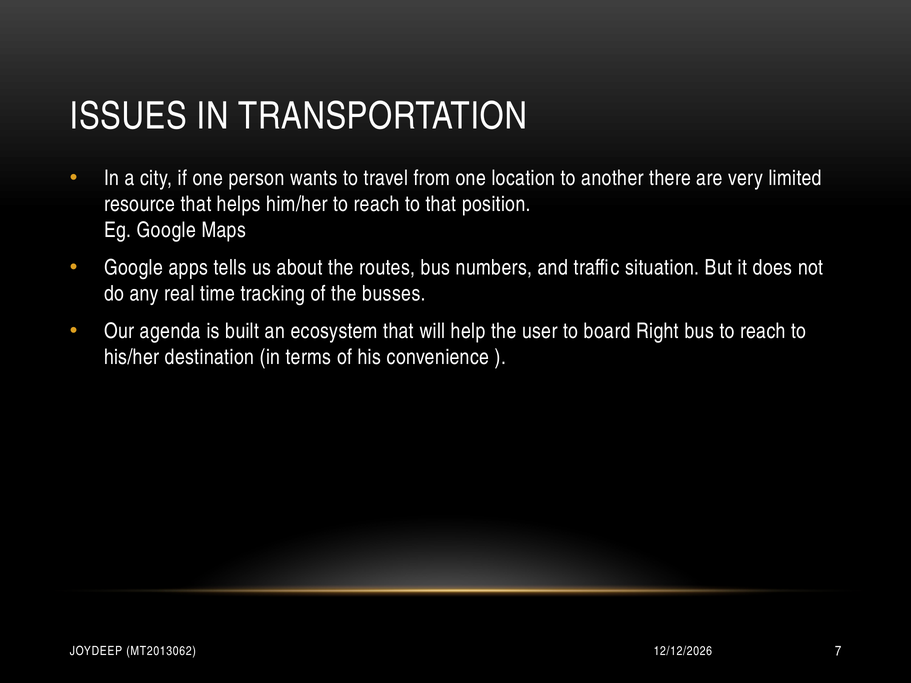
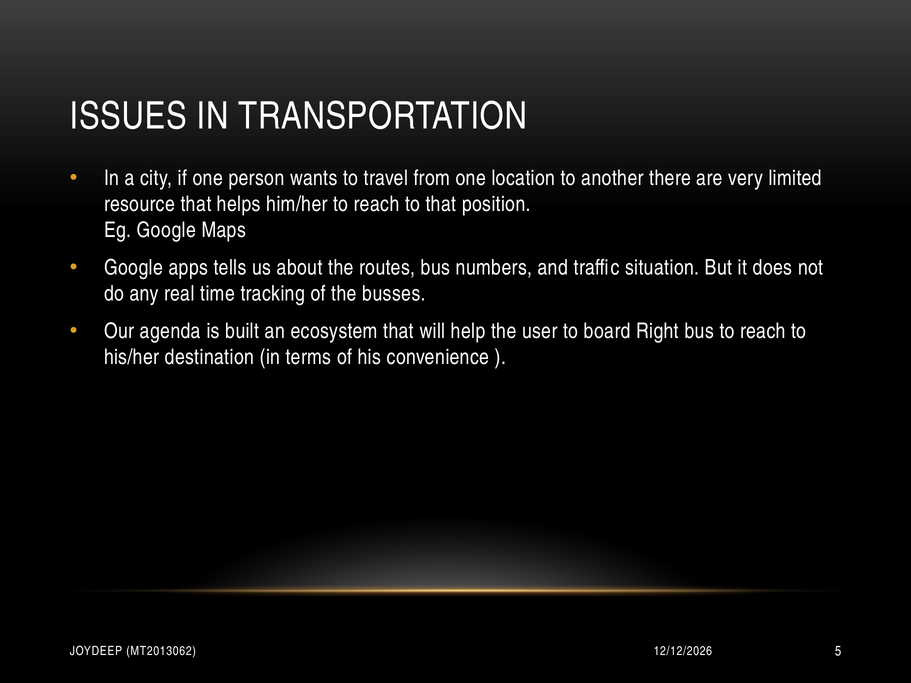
7: 7 -> 5
